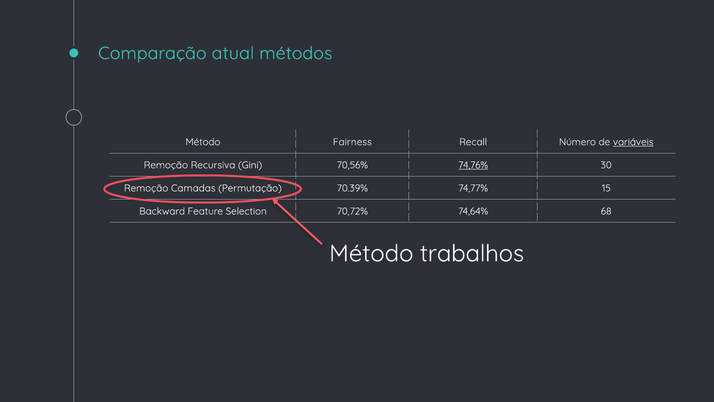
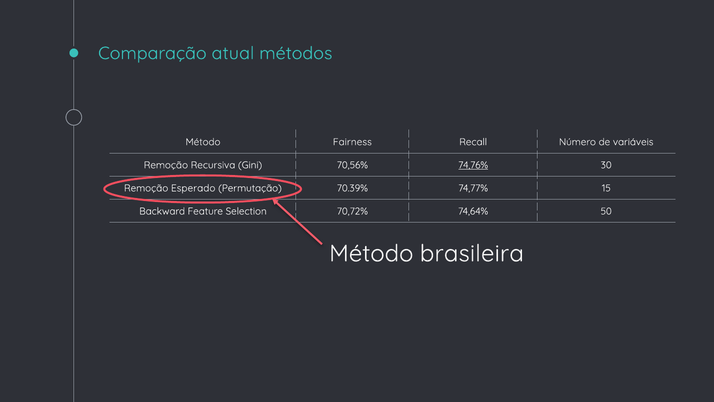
variáveis underline: present -> none
Camadas: Camadas -> Esperado
68: 68 -> 50
trabalhos: trabalhos -> brasileira
